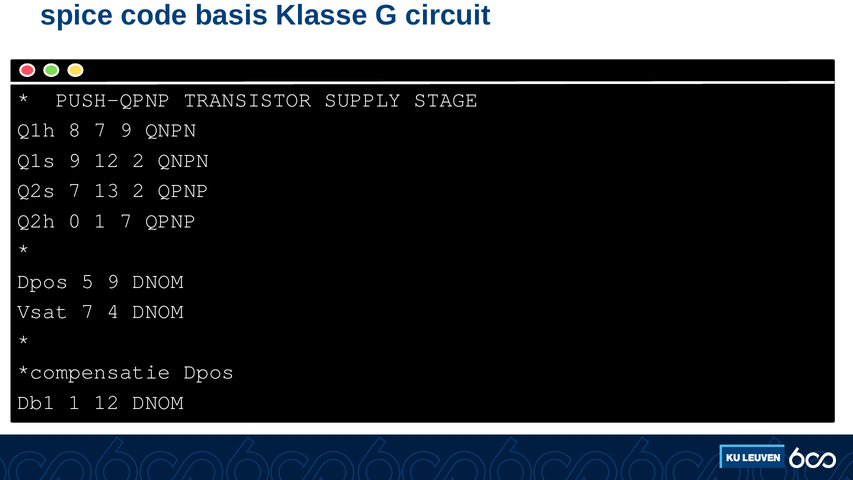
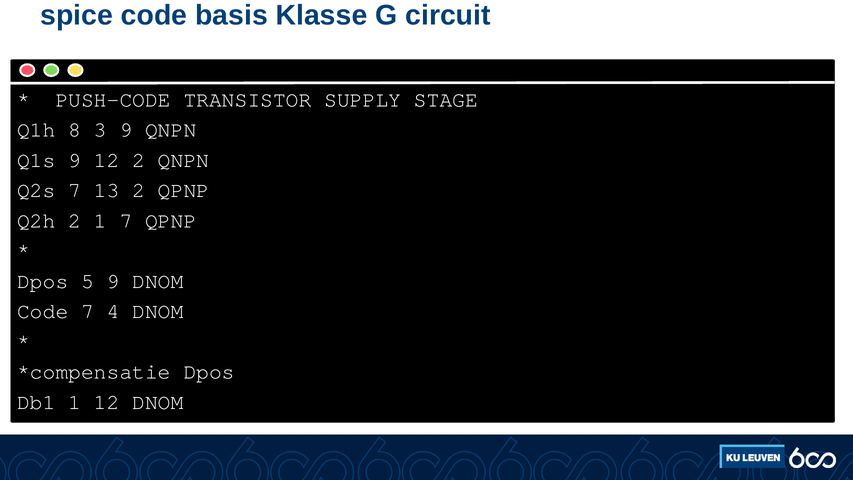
PUSH-QPNP: PUSH-QPNP -> PUSH-CODE
8 7: 7 -> 3
Q2h 0: 0 -> 2
Vsat at (43, 311): Vsat -> Code
